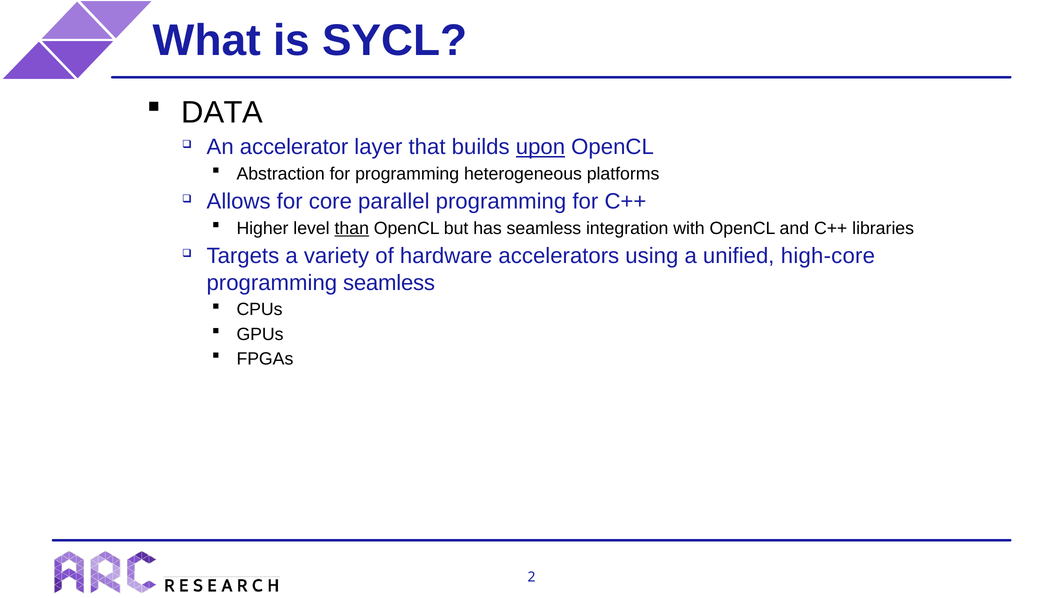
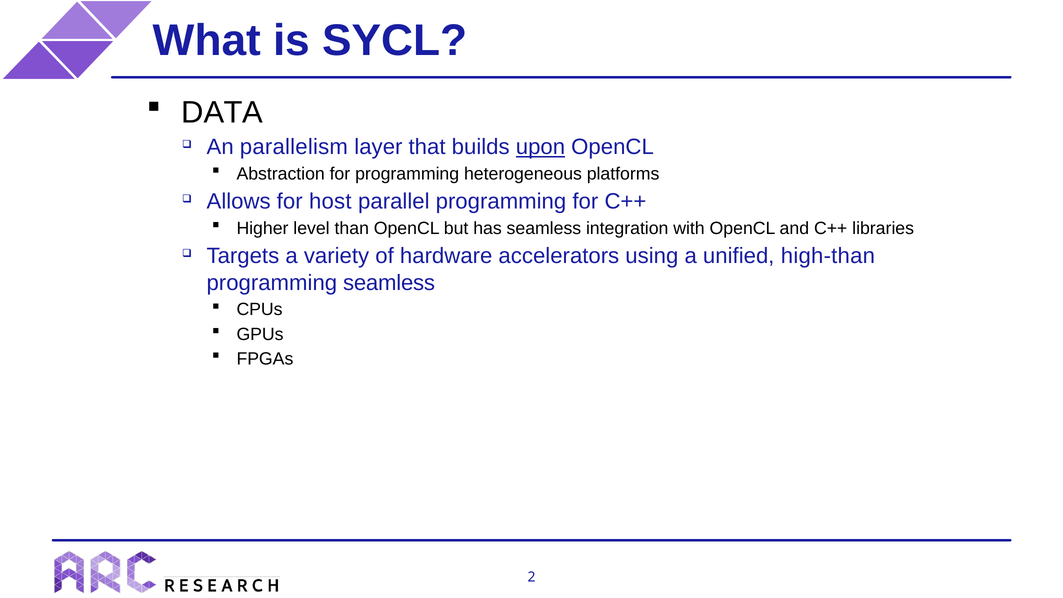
accelerator: accelerator -> parallelism
core: core -> host
than underline: present -> none
high-core: high-core -> high-than
